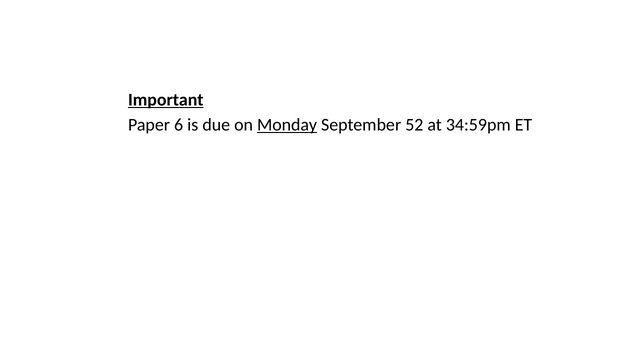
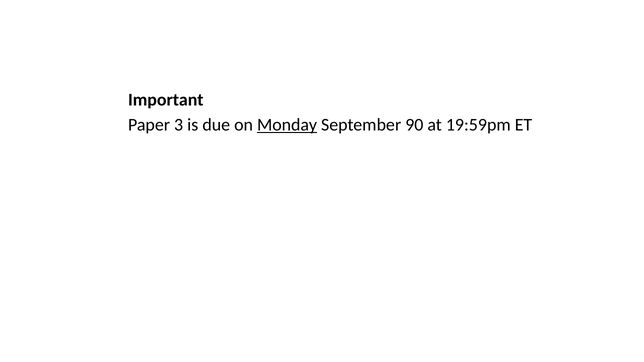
Important underline: present -> none
6: 6 -> 3
52: 52 -> 90
34:59pm: 34:59pm -> 19:59pm
